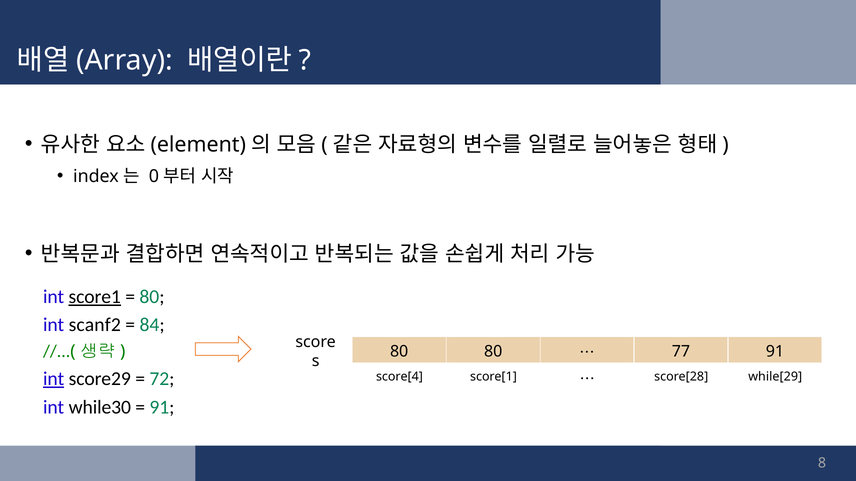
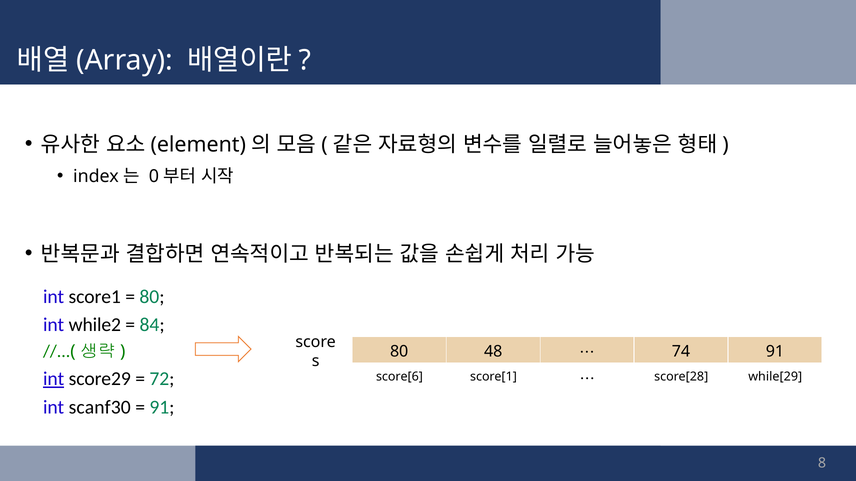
score1 underline: present -> none
scanf2: scanf2 -> while2
80 80: 80 -> 48
77: 77 -> 74
score[4: score[4 -> score[6
while30: while30 -> scanf30
